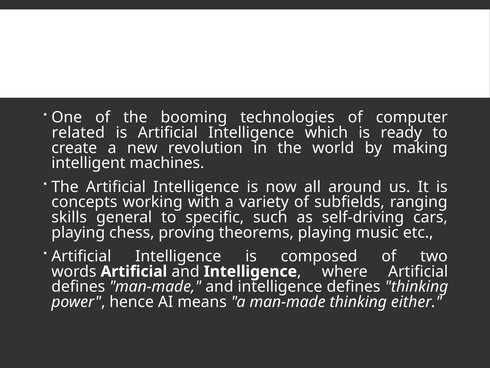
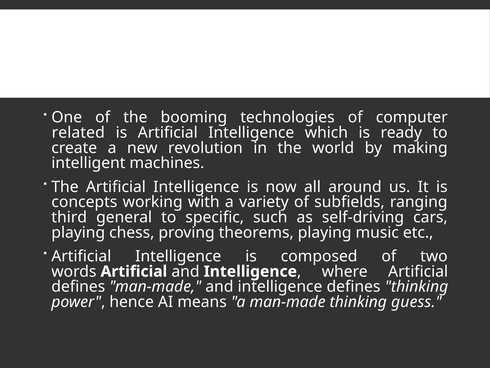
skills: skills -> third
either: either -> guess
